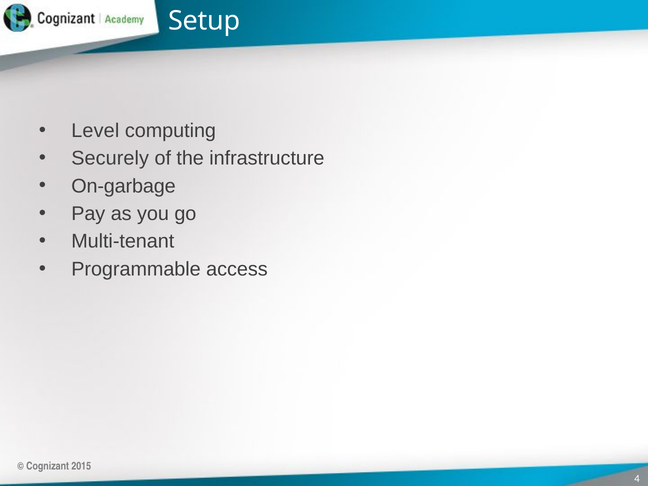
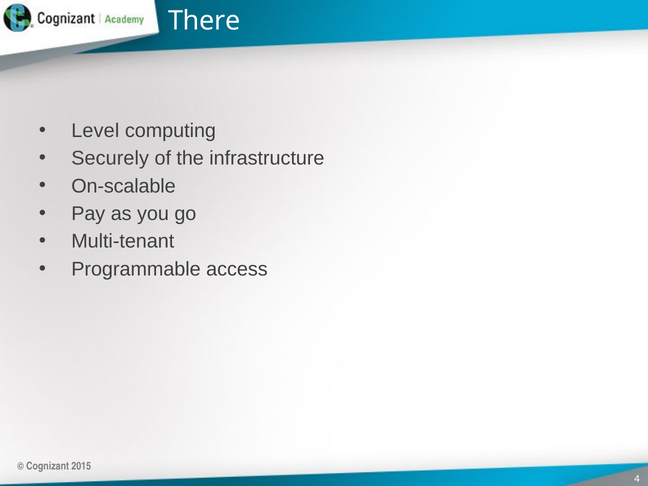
Setup: Setup -> There
On-garbage: On-garbage -> On-scalable
